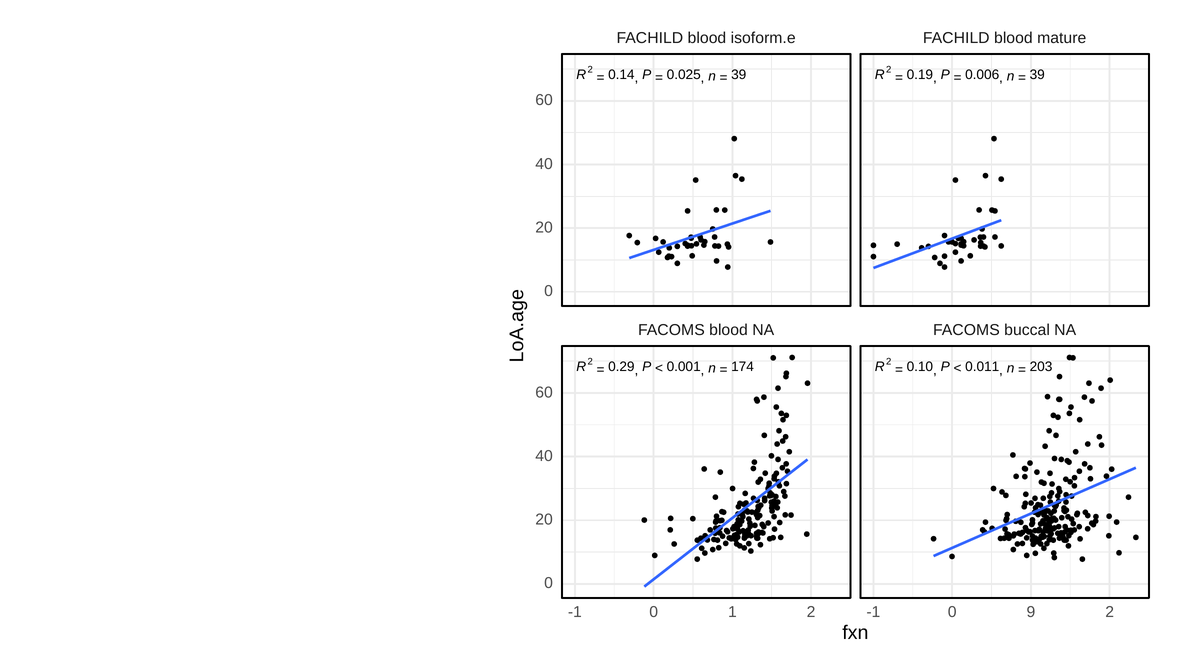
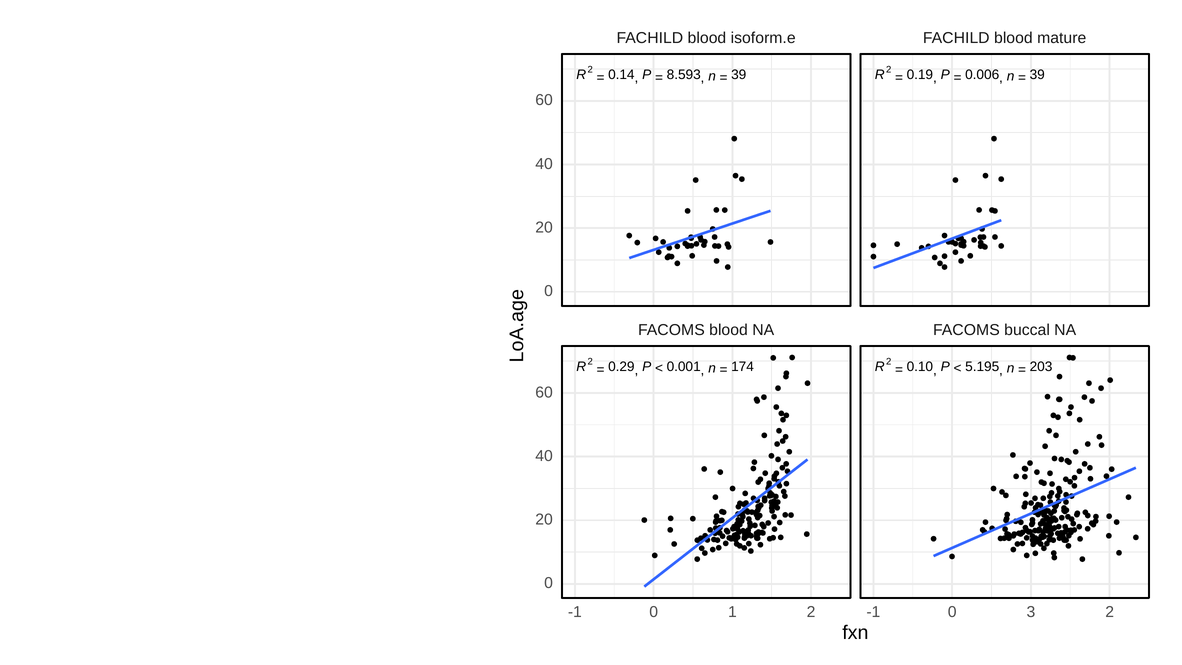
0.025: 0.025 -> 8.593
0.011: 0.011 -> 5.195
9: 9 -> 3
